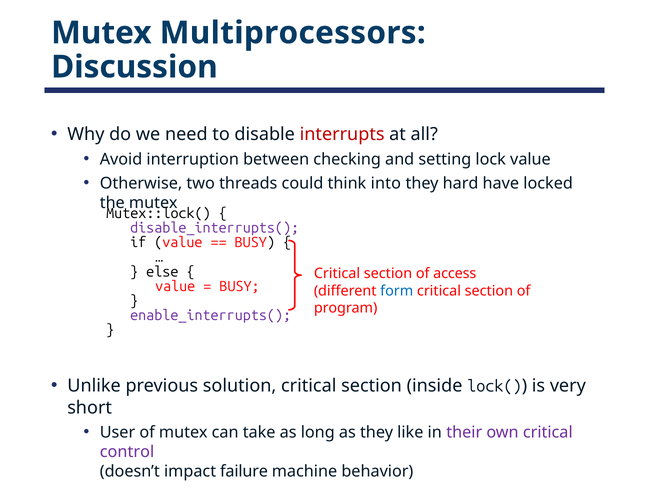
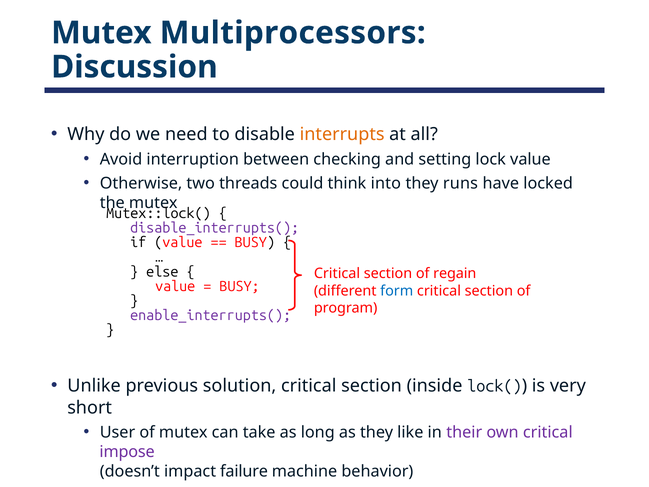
interrupts at (342, 134) colour: red -> orange
hard: hard -> runs
access: access -> regain
control: control -> impose
